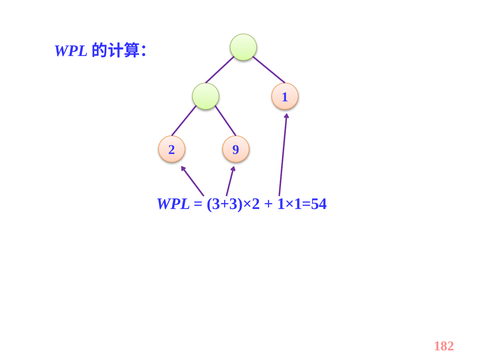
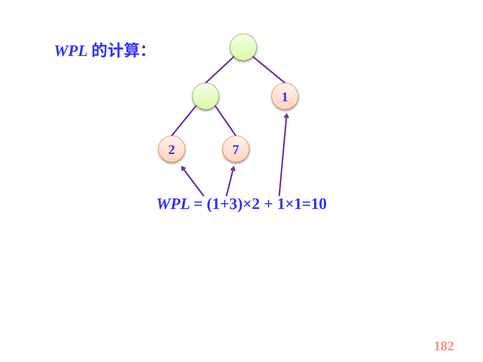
9: 9 -> 7
3+3)×2: 3+3)×2 -> 1+3)×2
1×1=54: 1×1=54 -> 1×1=10
